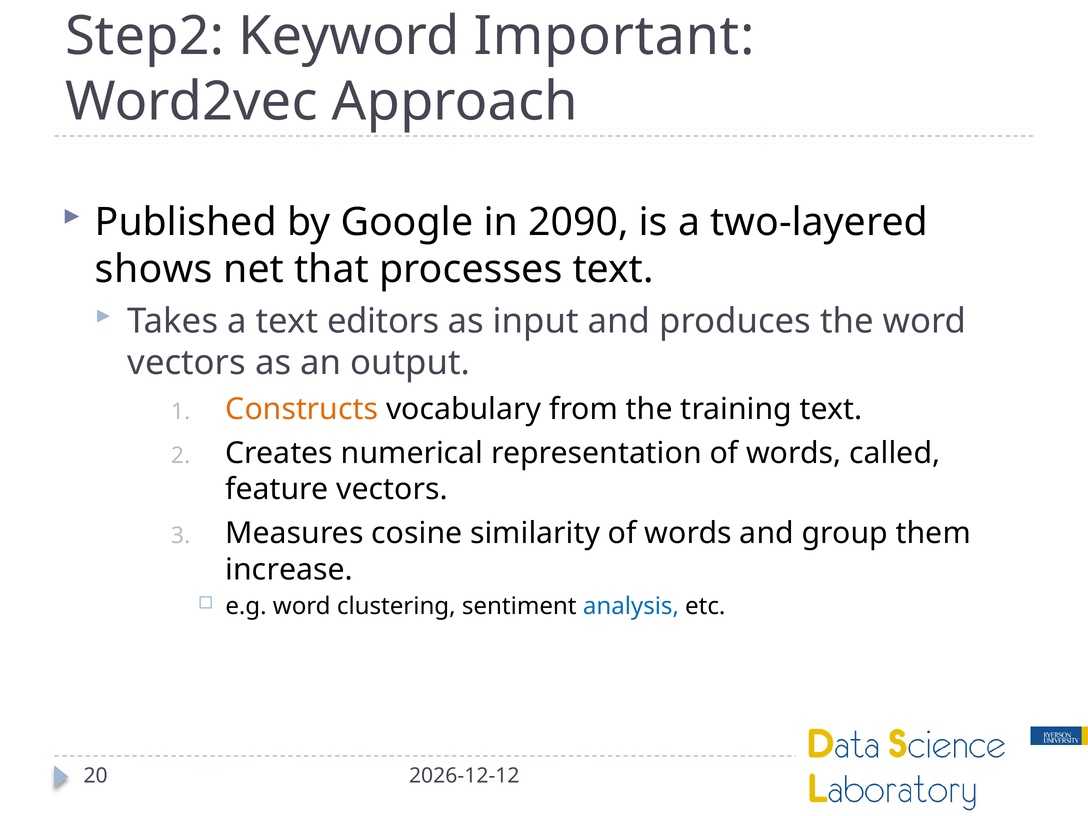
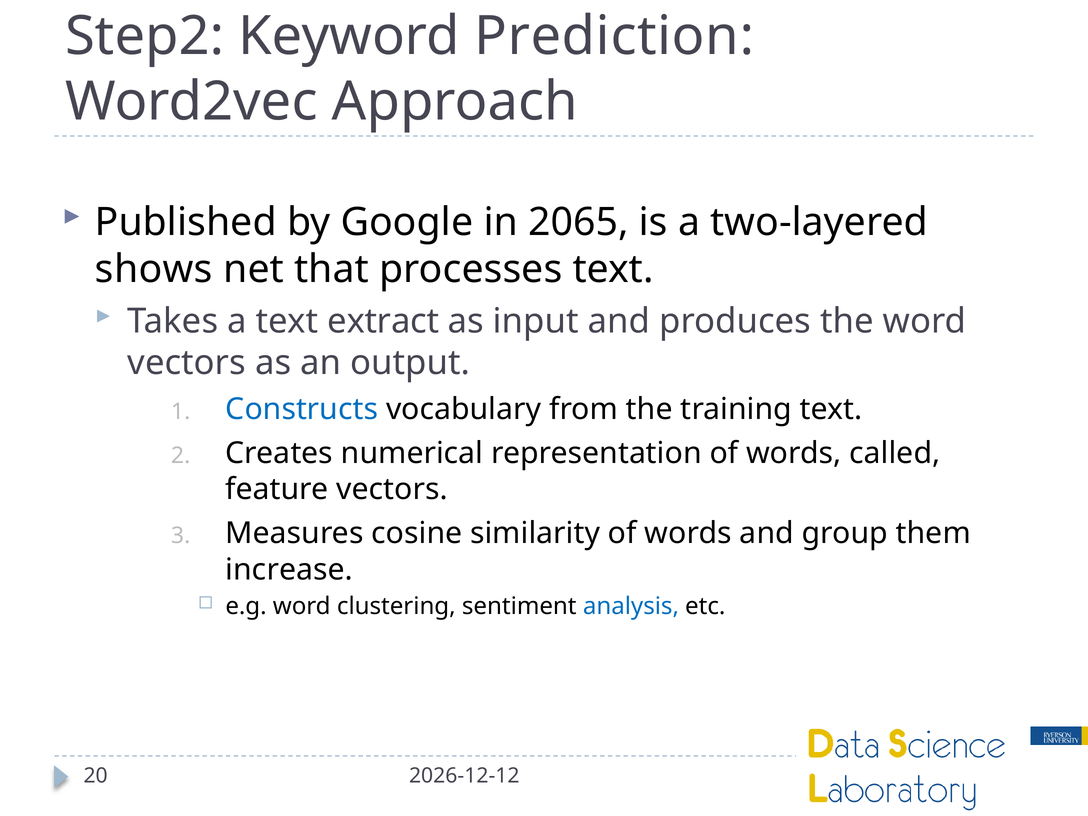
Important: Important -> Prediction
2090: 2090 -> 2065
editors: editors -> extract
Constructs colour: orange -> blue
